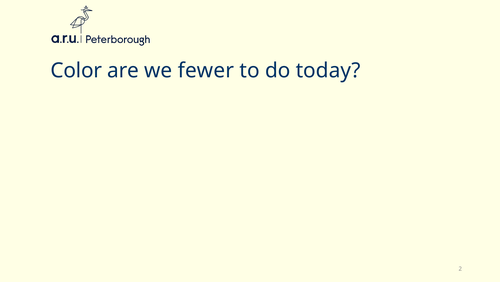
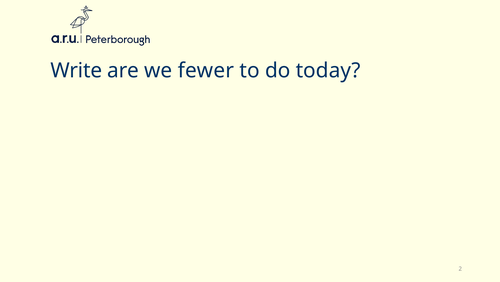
Color: Color -> Write
